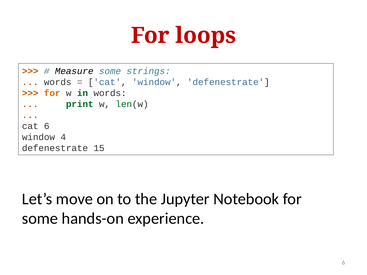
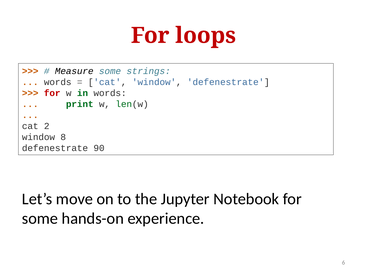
for at (52, 93) colour: orange -> red
cat 6: 6 -> 2
4: 4 -> 8
15: 15 -> 90
